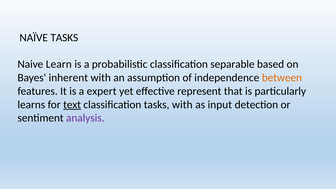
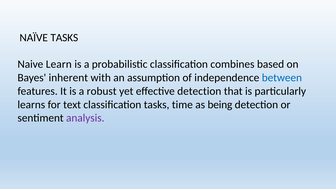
separable: separable -> combines
between colour: orange -> blue
expert: expert -> robust
effective represent: represent -> detection
text underline: present -> none
tasks with: with -> time
input: input -> being
